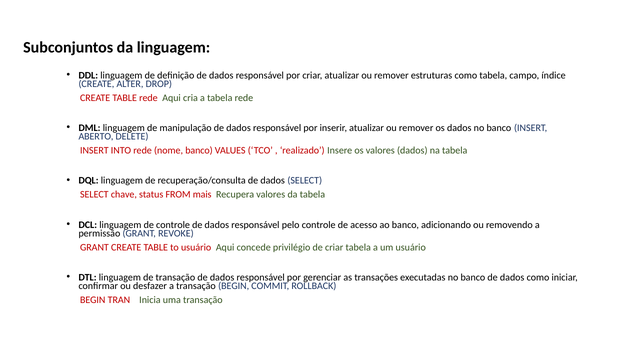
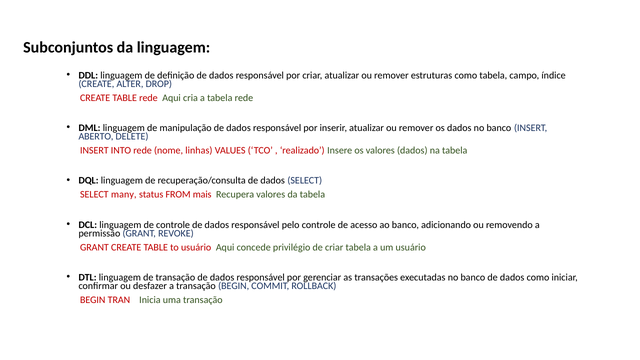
nome banco: banco -> linhas
chave: chave -> many
